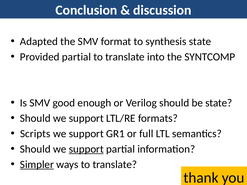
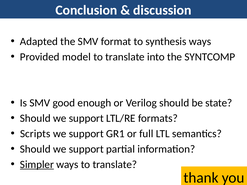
synthesis state: state -> ways
Provided partial: partial -> model
support at (86, 149) underline: present -> none
